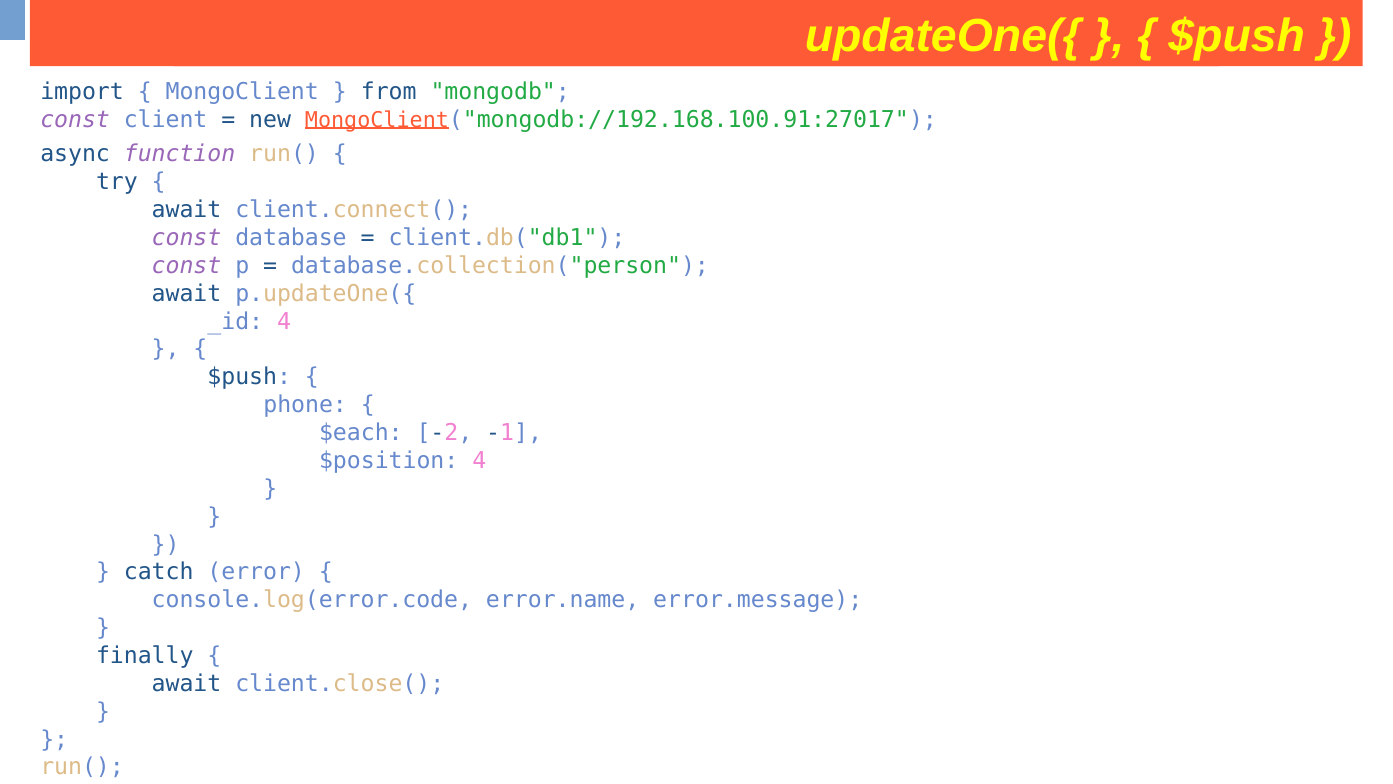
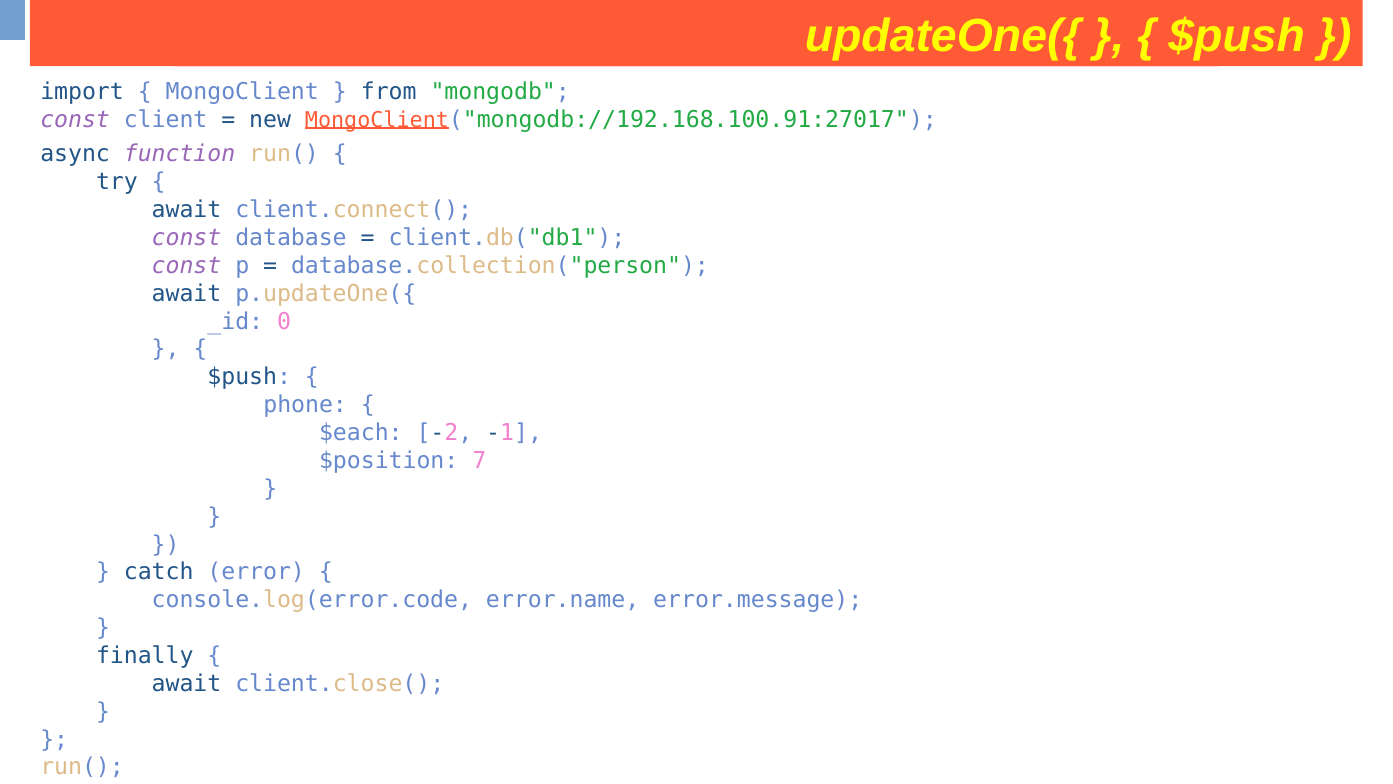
_id 4: 4 -> 0
$position 4: 4 -> 7
